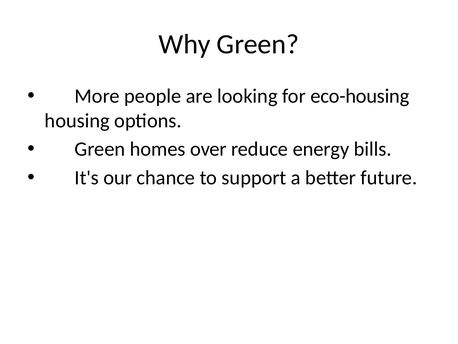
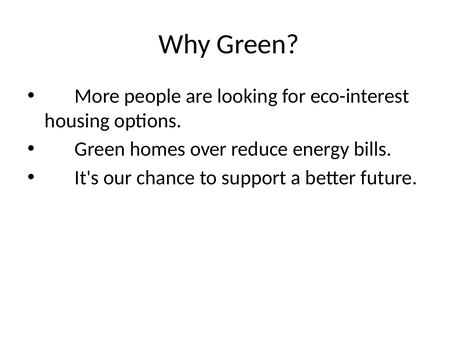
eco-housing: eco-housing -> eco-interest
